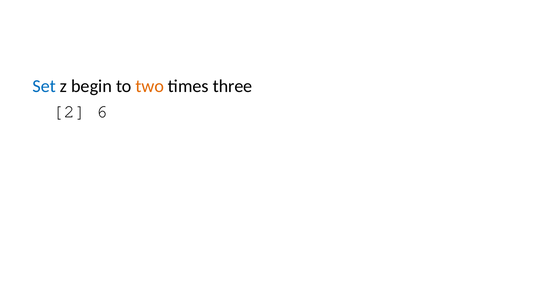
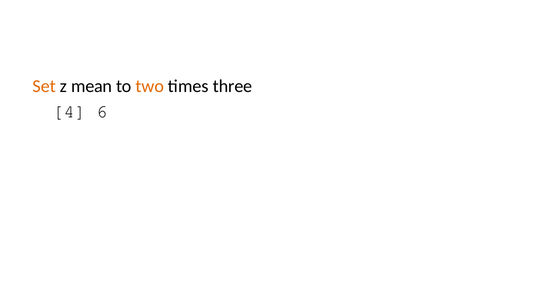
Set colour: blue -> orange
begin: begin -> mean
2: 2 -> 4
